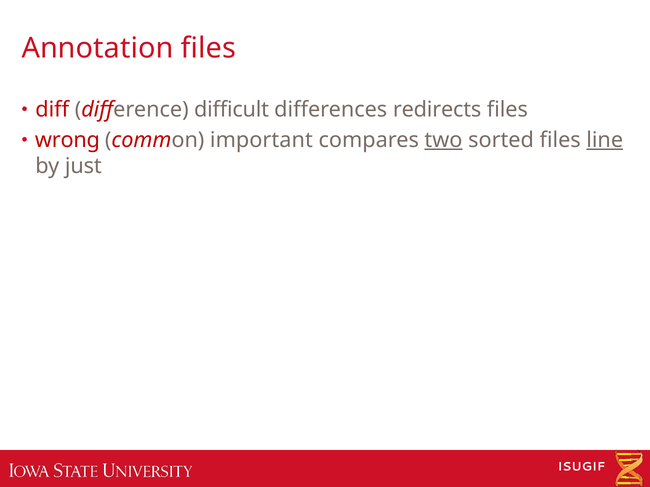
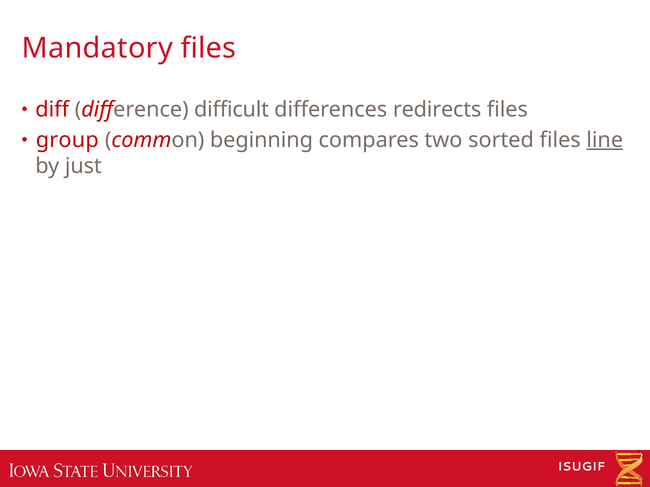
Annotation: Annotation -> Mandatory
wrong: wrong -> group
important: important -> beginning
two underline: present -> none
